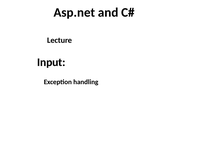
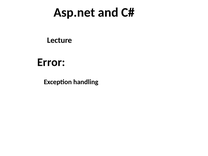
Input: Input -> Error
